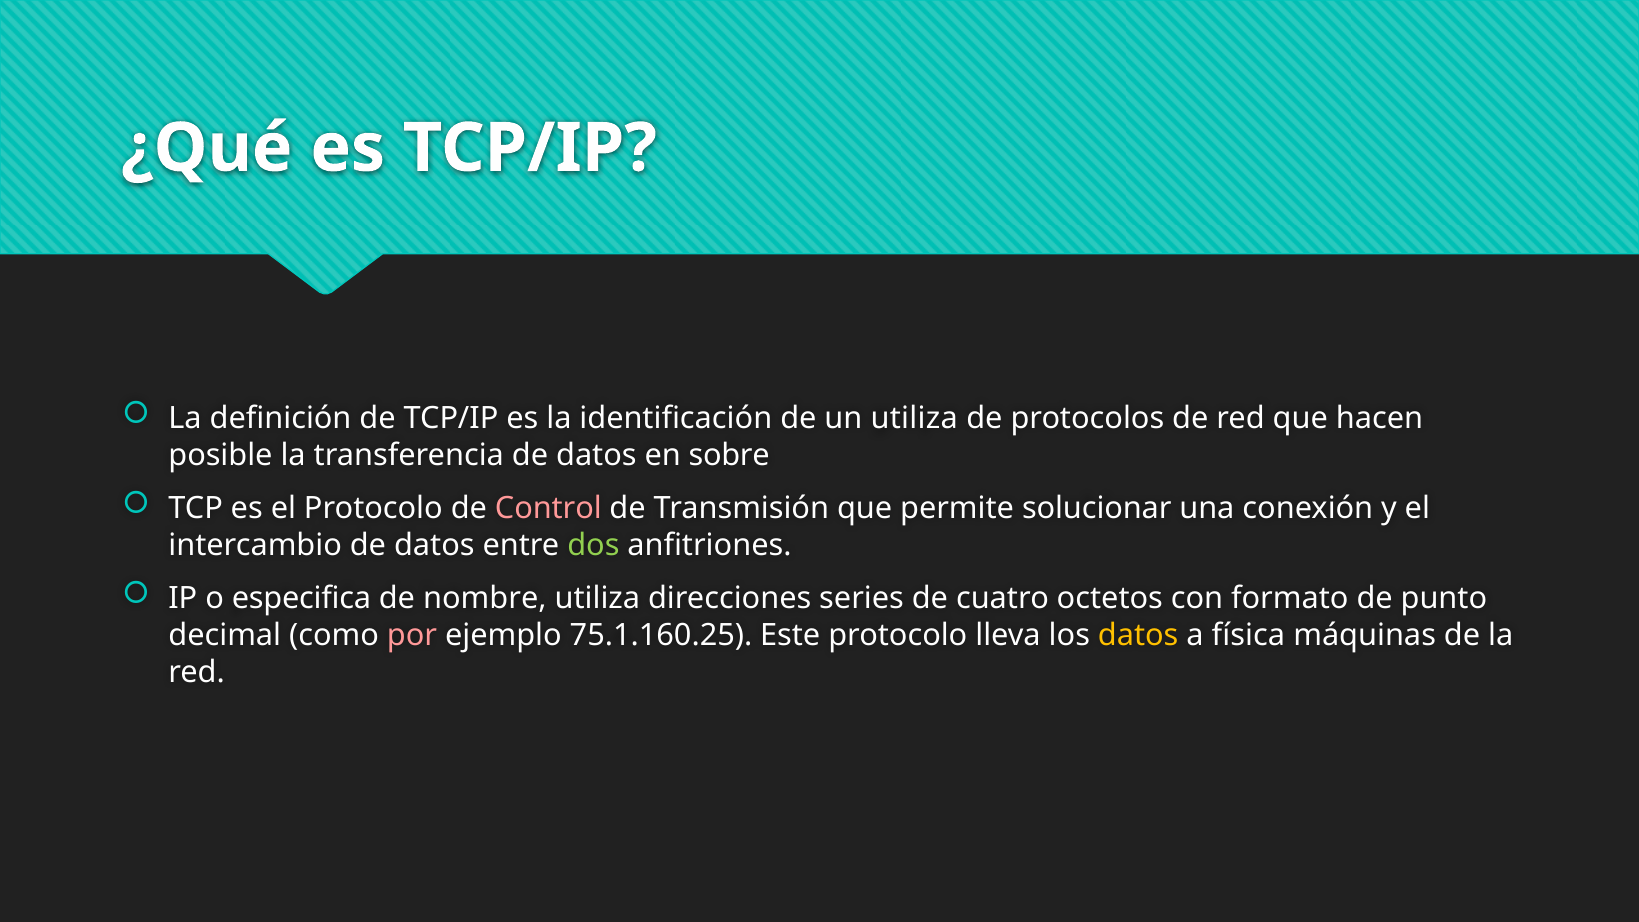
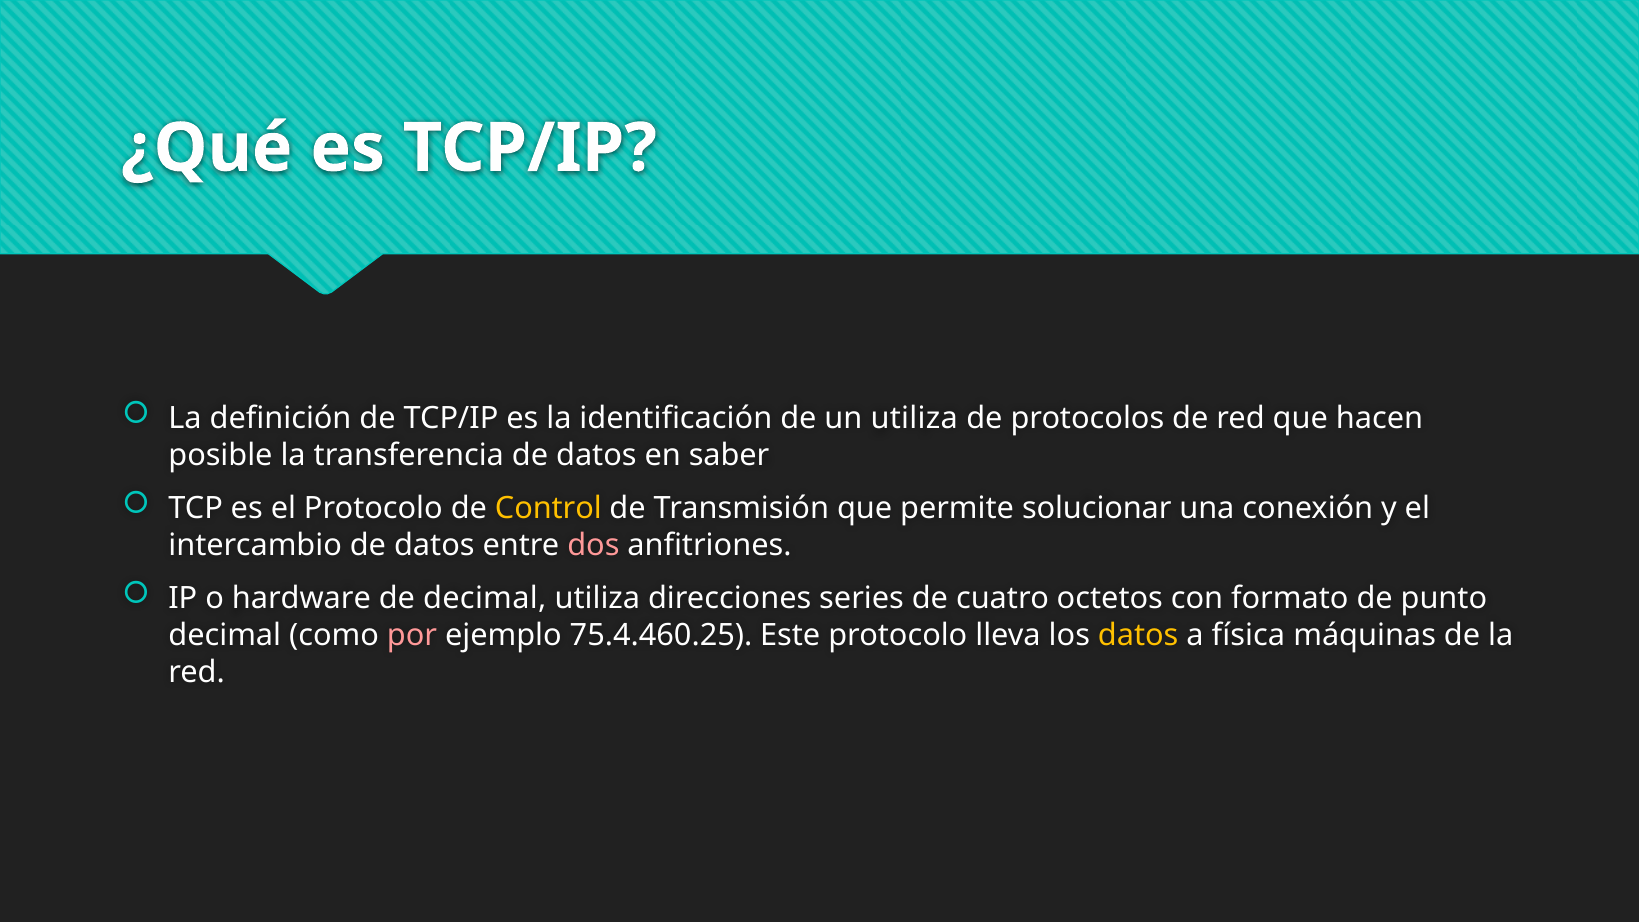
sobre: sobre -> saber
Control colour: pink -> yellow
dos colour: light green -> pink
especifica: especifica -> hardware
de nombre: nombre -> decimal
75.1.160.25: 75.1.160.25 -> 75.4.460.25
